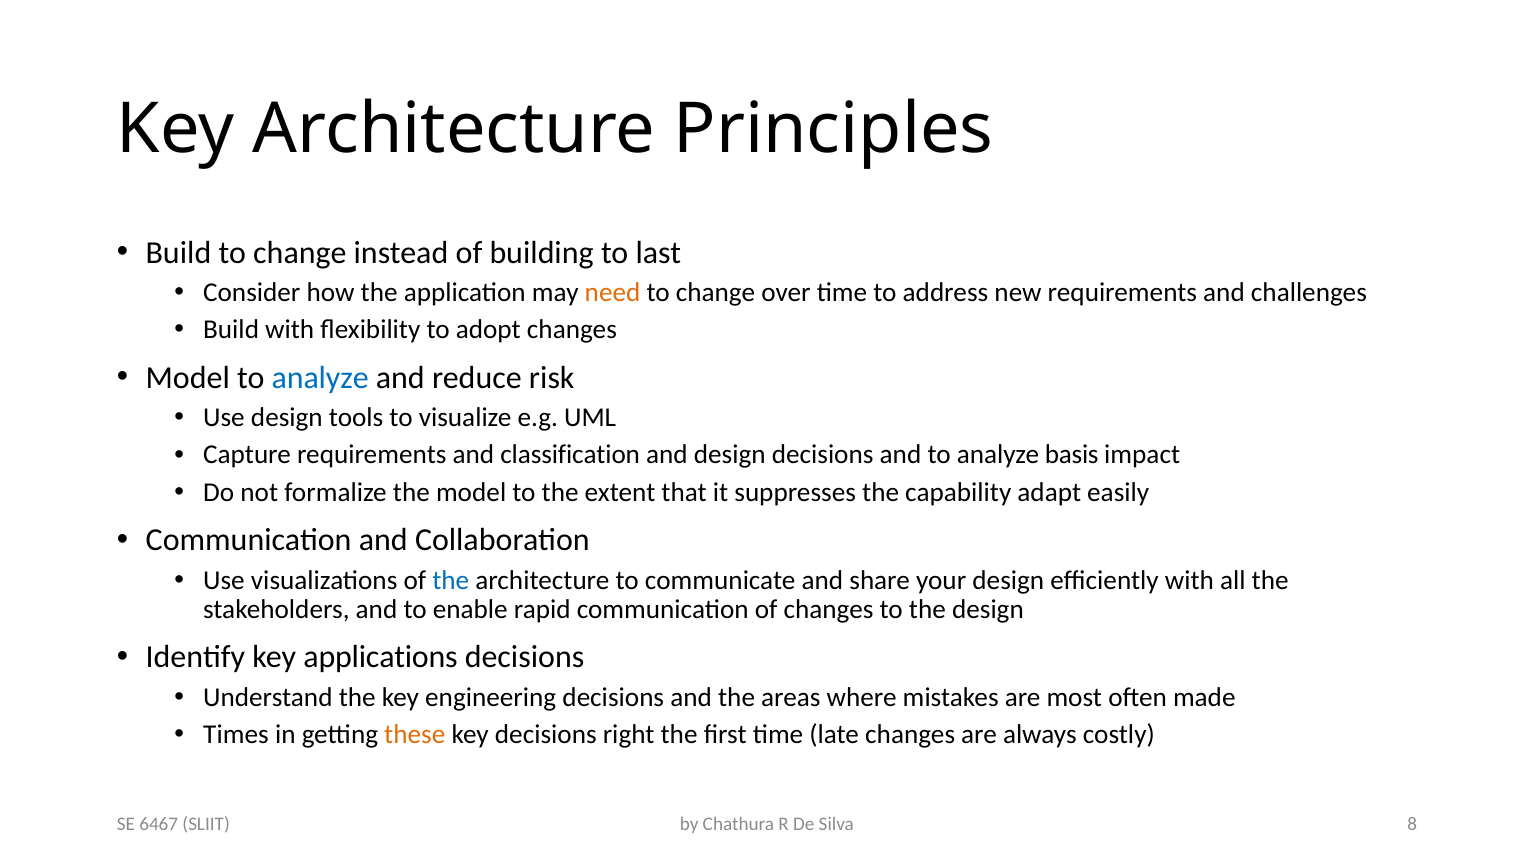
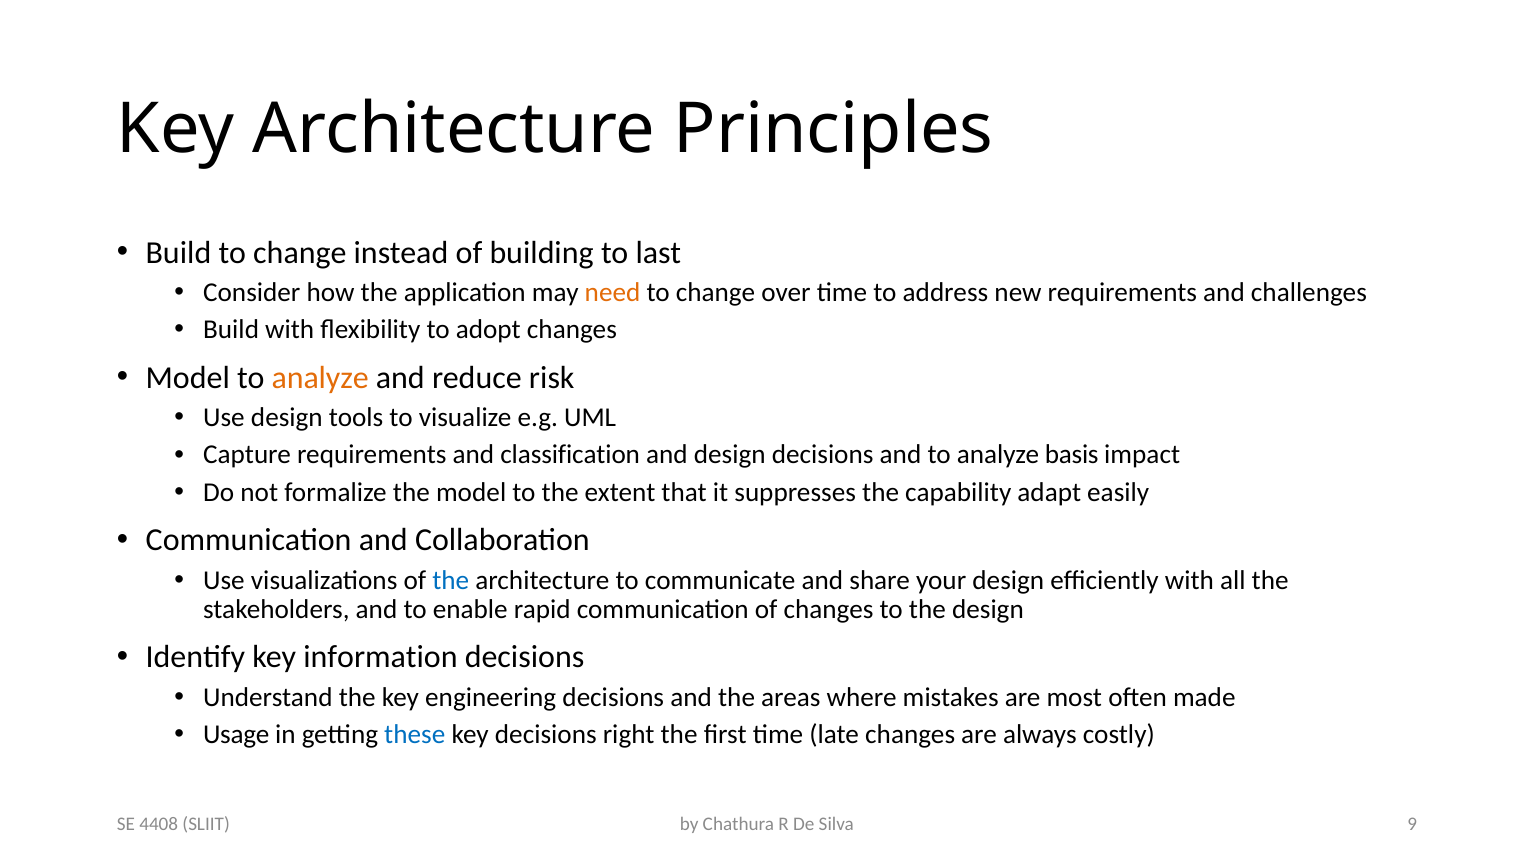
analyze at (320, 378) colour: blue -> orange
applications: applications -> information
Times: Times -> Usage
these colour: orange -> blue
8: 8 -> 9
6467: 6467 -> 4408
